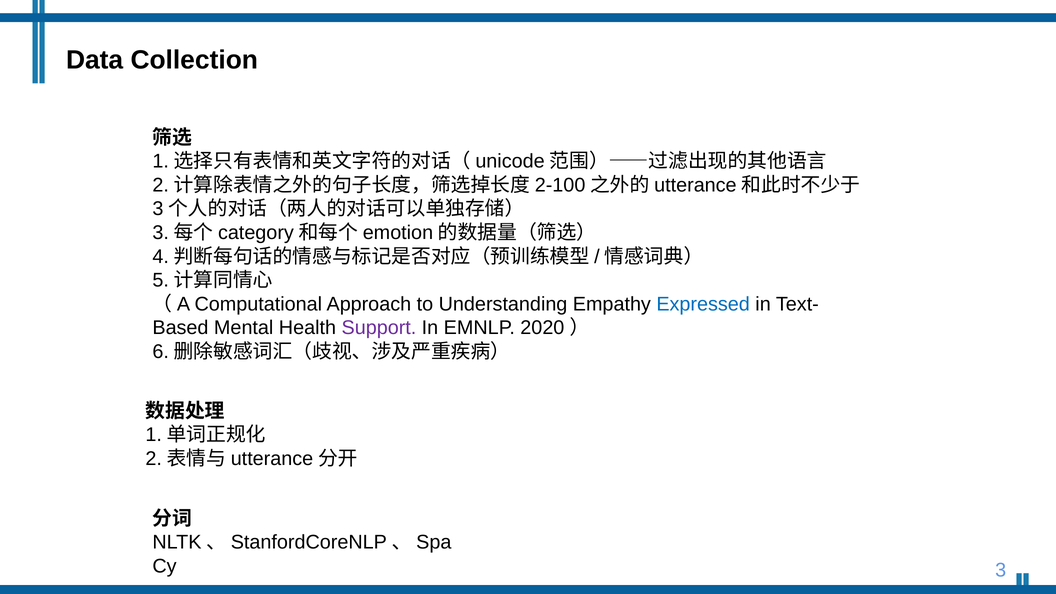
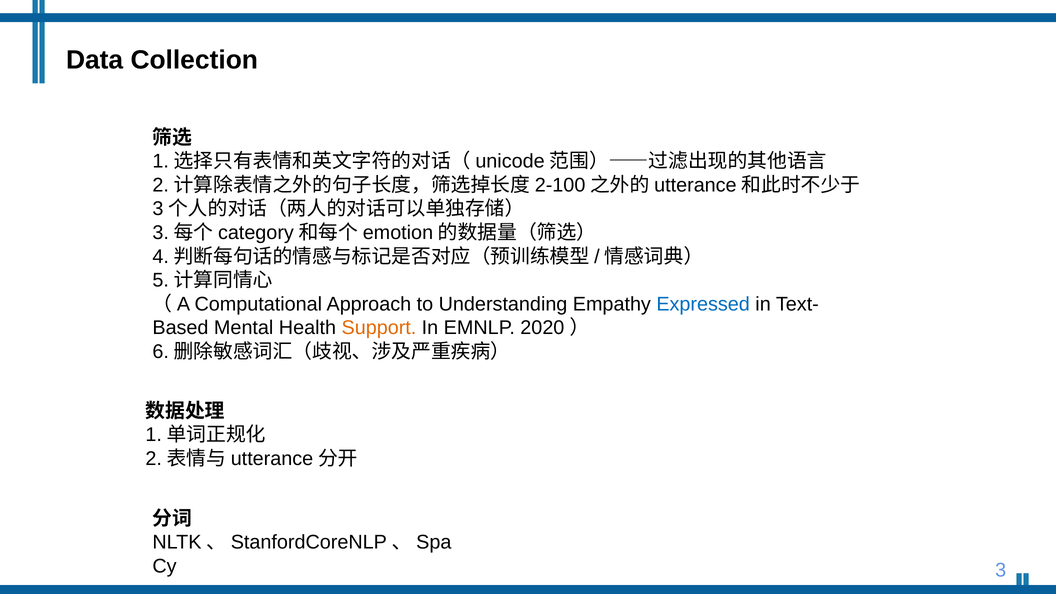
Support colour: purple -> orange
